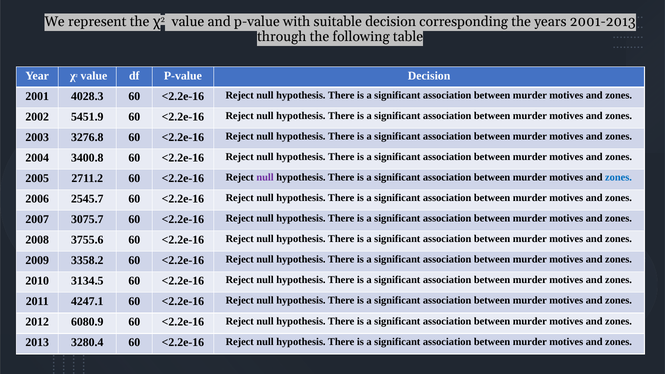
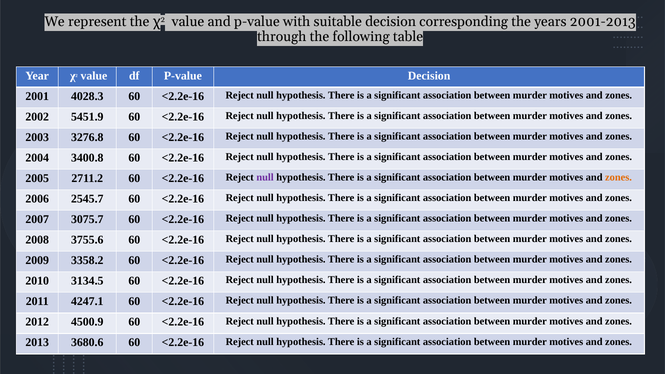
zones at (619, 177) colour: blue -> orange
6080.9: 6080.9 -> 4500.9
3280.4: 3280.4 -> 3680.6
